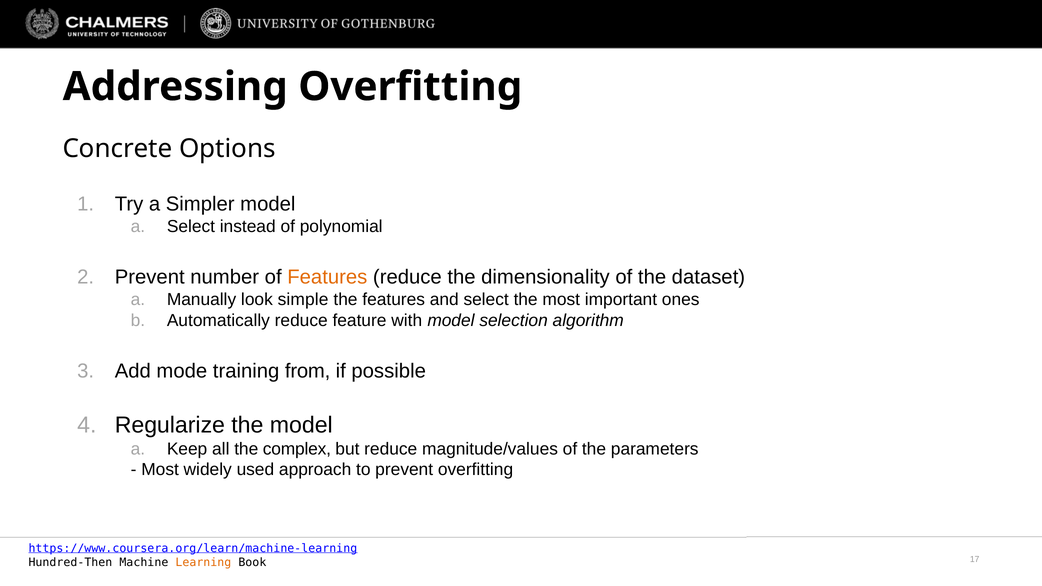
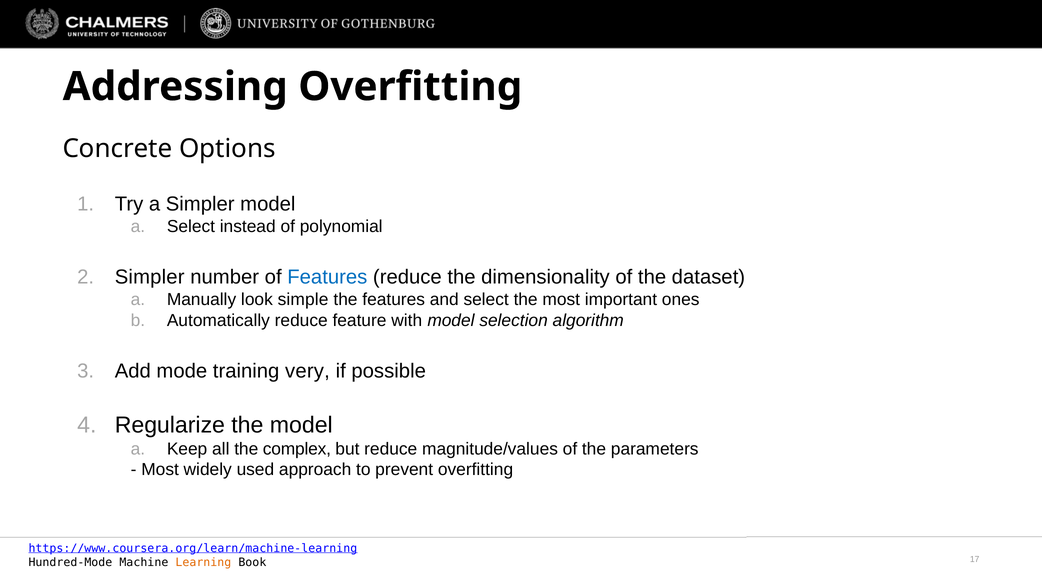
Prevent at (150, 277): Prevent -> Simpler
Features at (327, 277) colour: orange -> blue
from: from -> very
Hundred-Then: Hundred-Then -> Hundred-Mode
